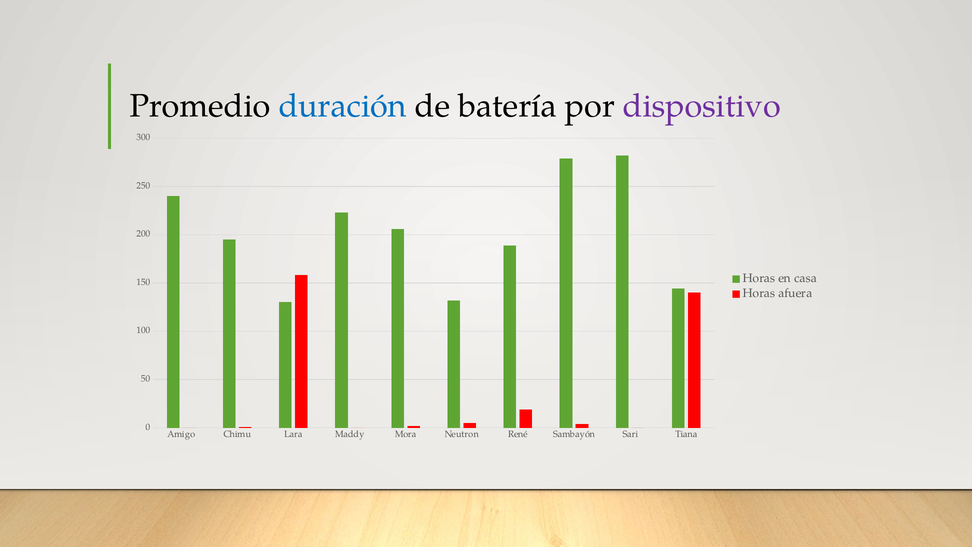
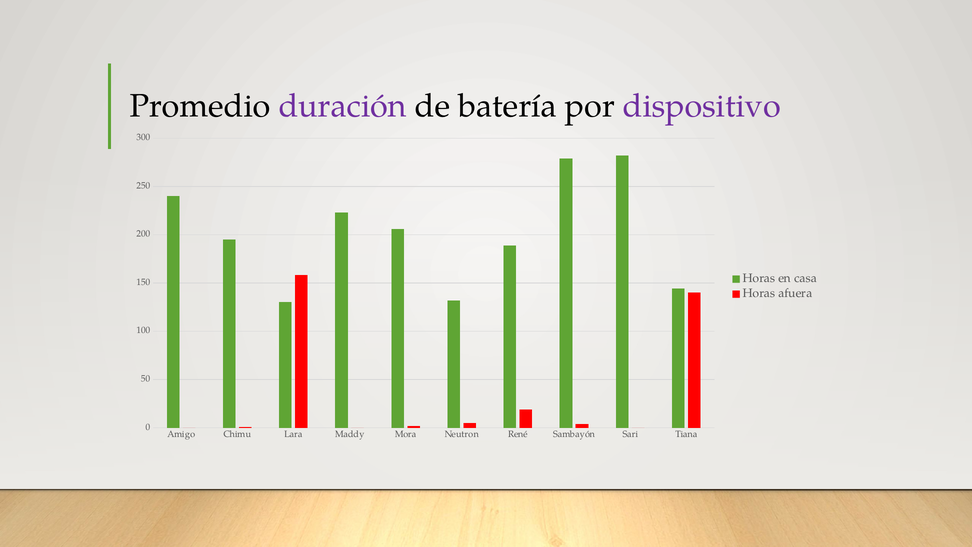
duración colour: blue -> purple
